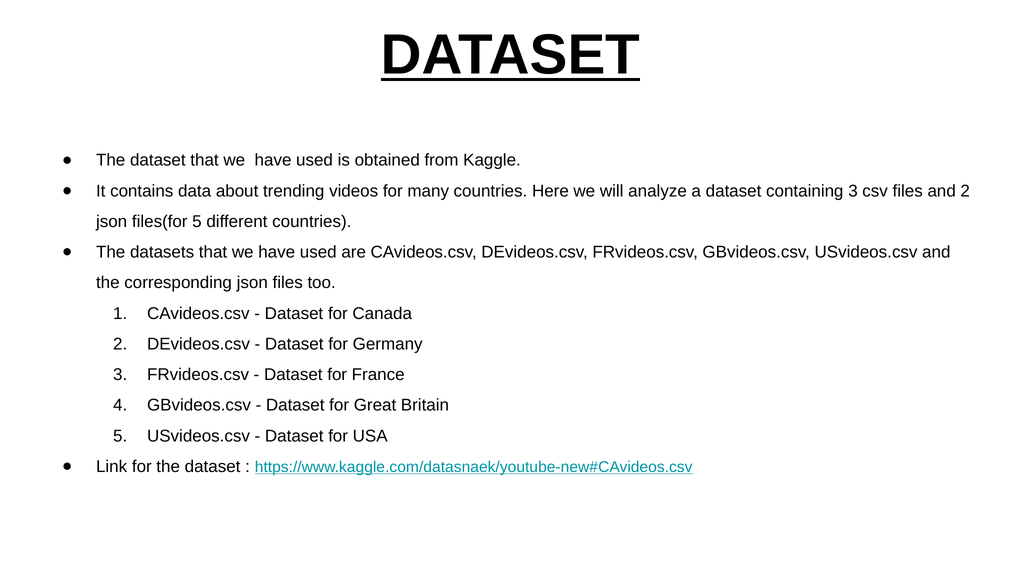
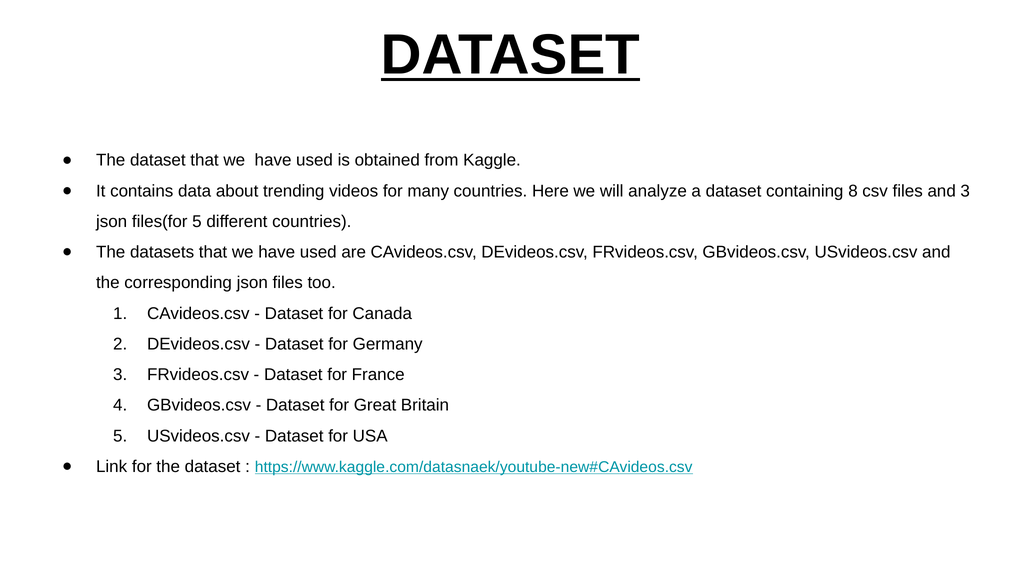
containing 3: 3 -> 8
and 2: 2 -> 3
